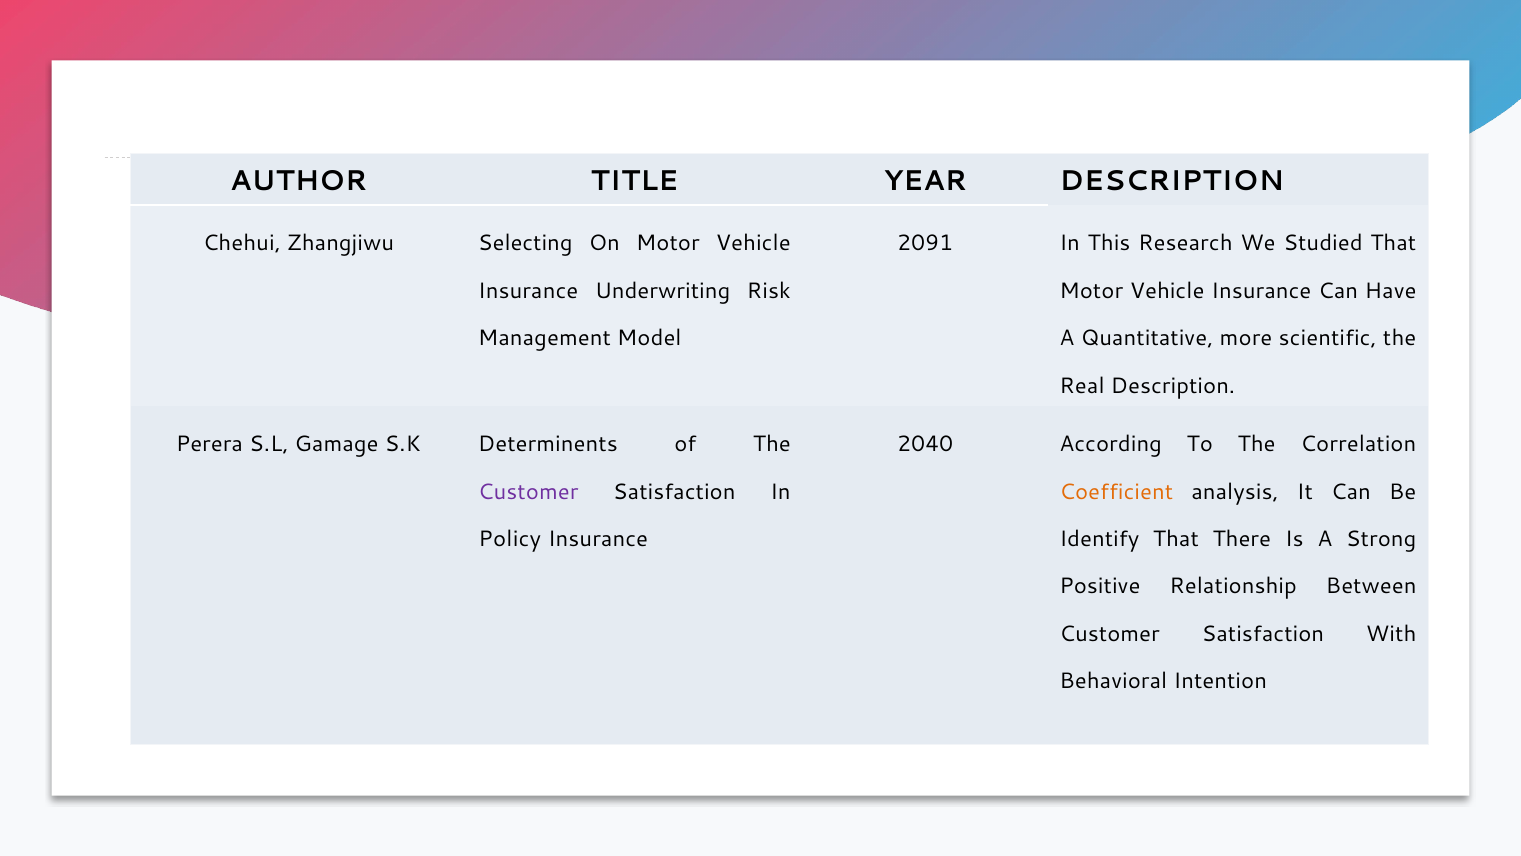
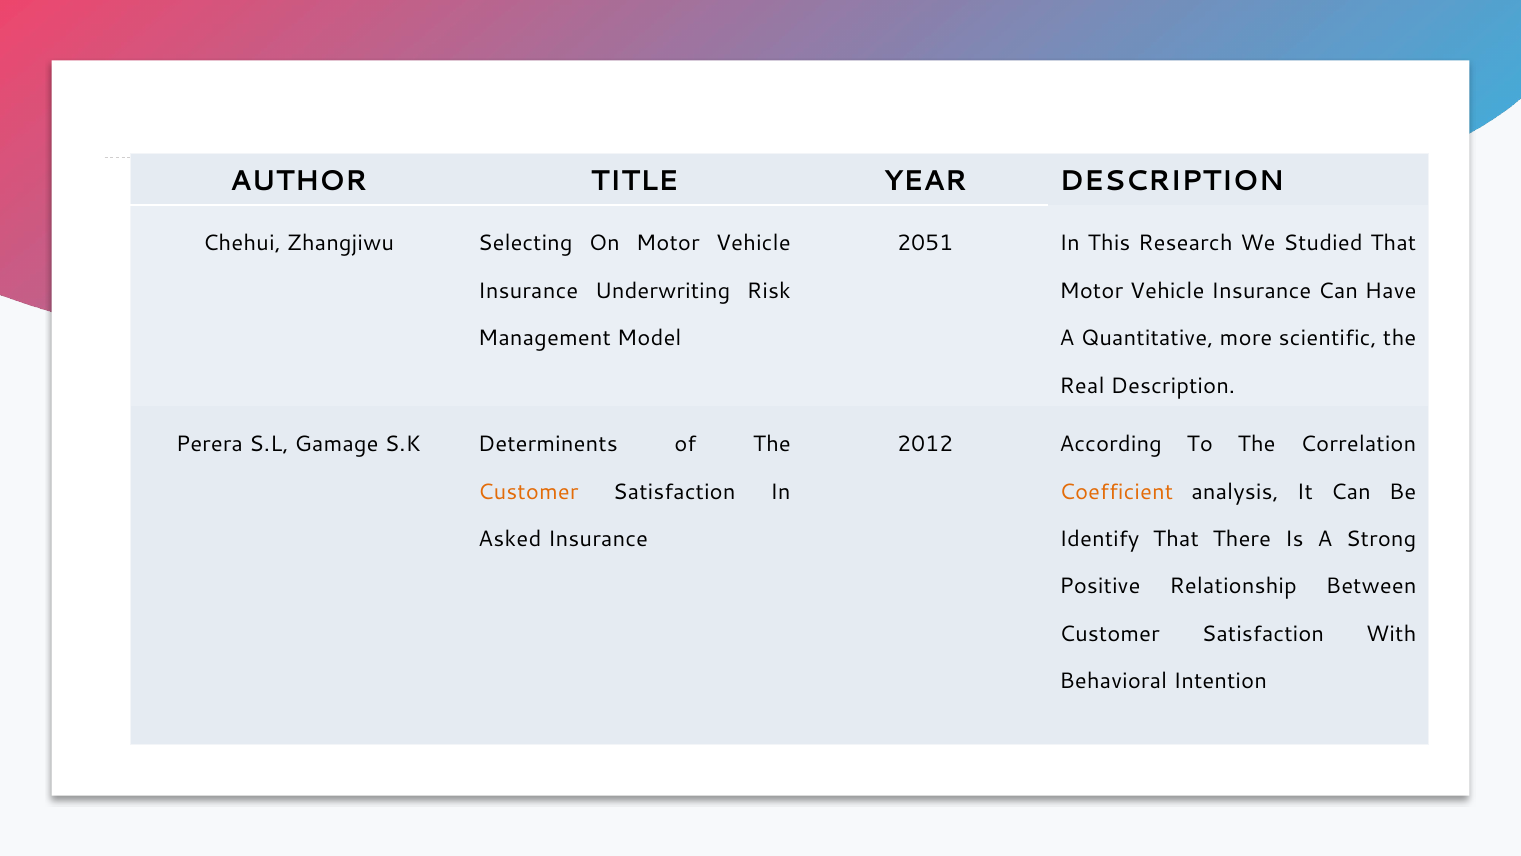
2091: 2091 -> 2051
2040: 2040 -> 2012
Customer at (528, 492) colour: purple -> orange
Policy: Policy -> Asked
